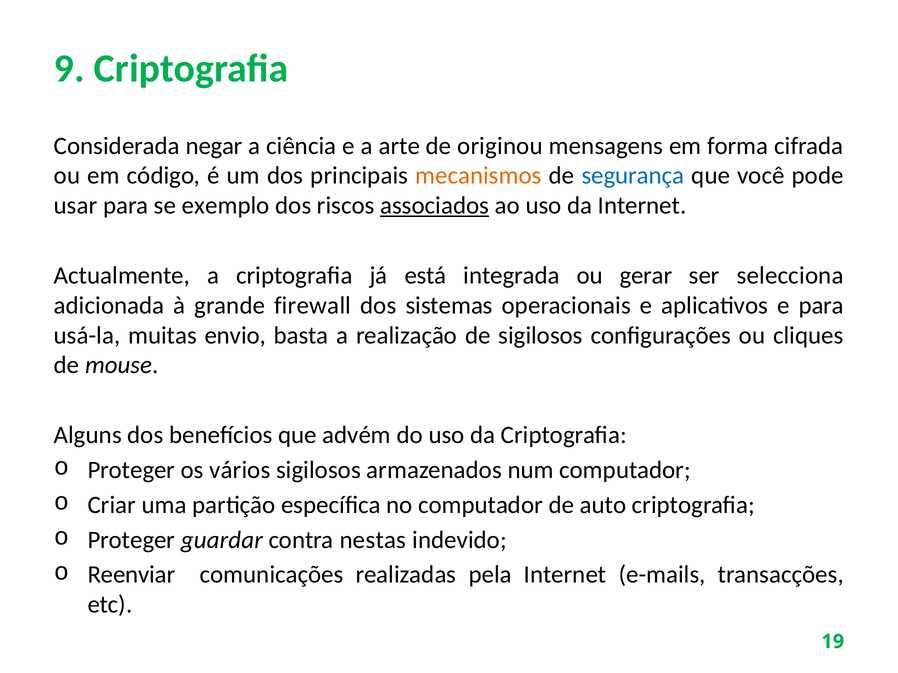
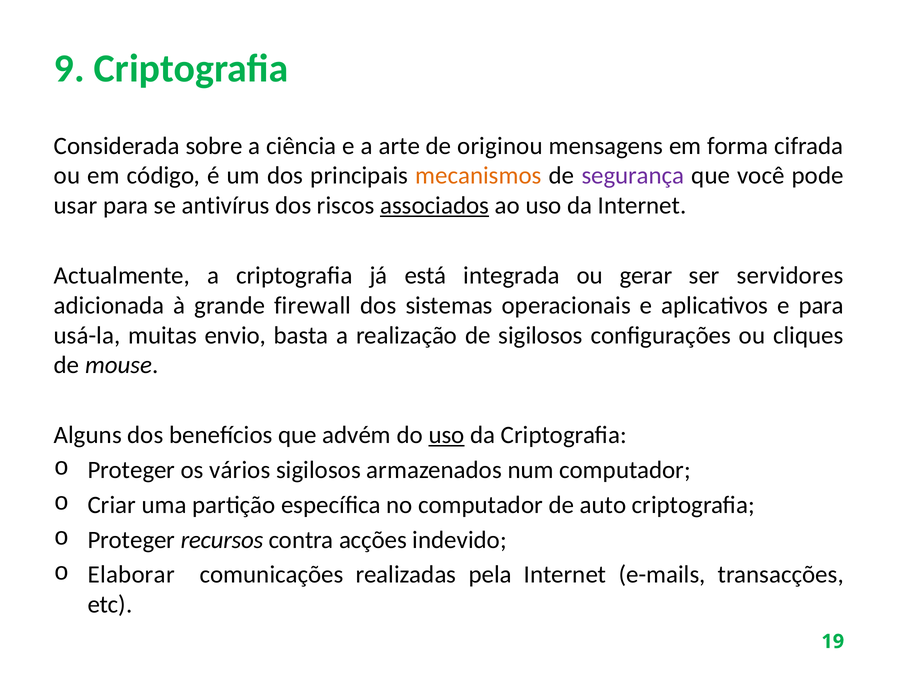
negar: negar -> sobre
segurança colour: blue -> purple
exemplo: exemplo -> antivírus
selecciona: selecciona -> servidores
uso at (447, 435) underline: none -> present
guardar: guardar -> recursos
nestas: nestas -> acções
Reenviar: Reenviar -> Elaborar
